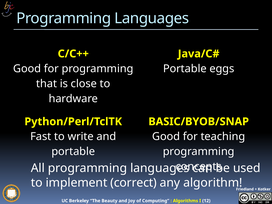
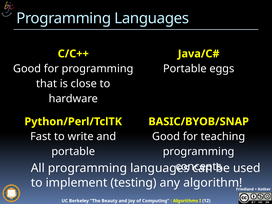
correct: correct -> testing
